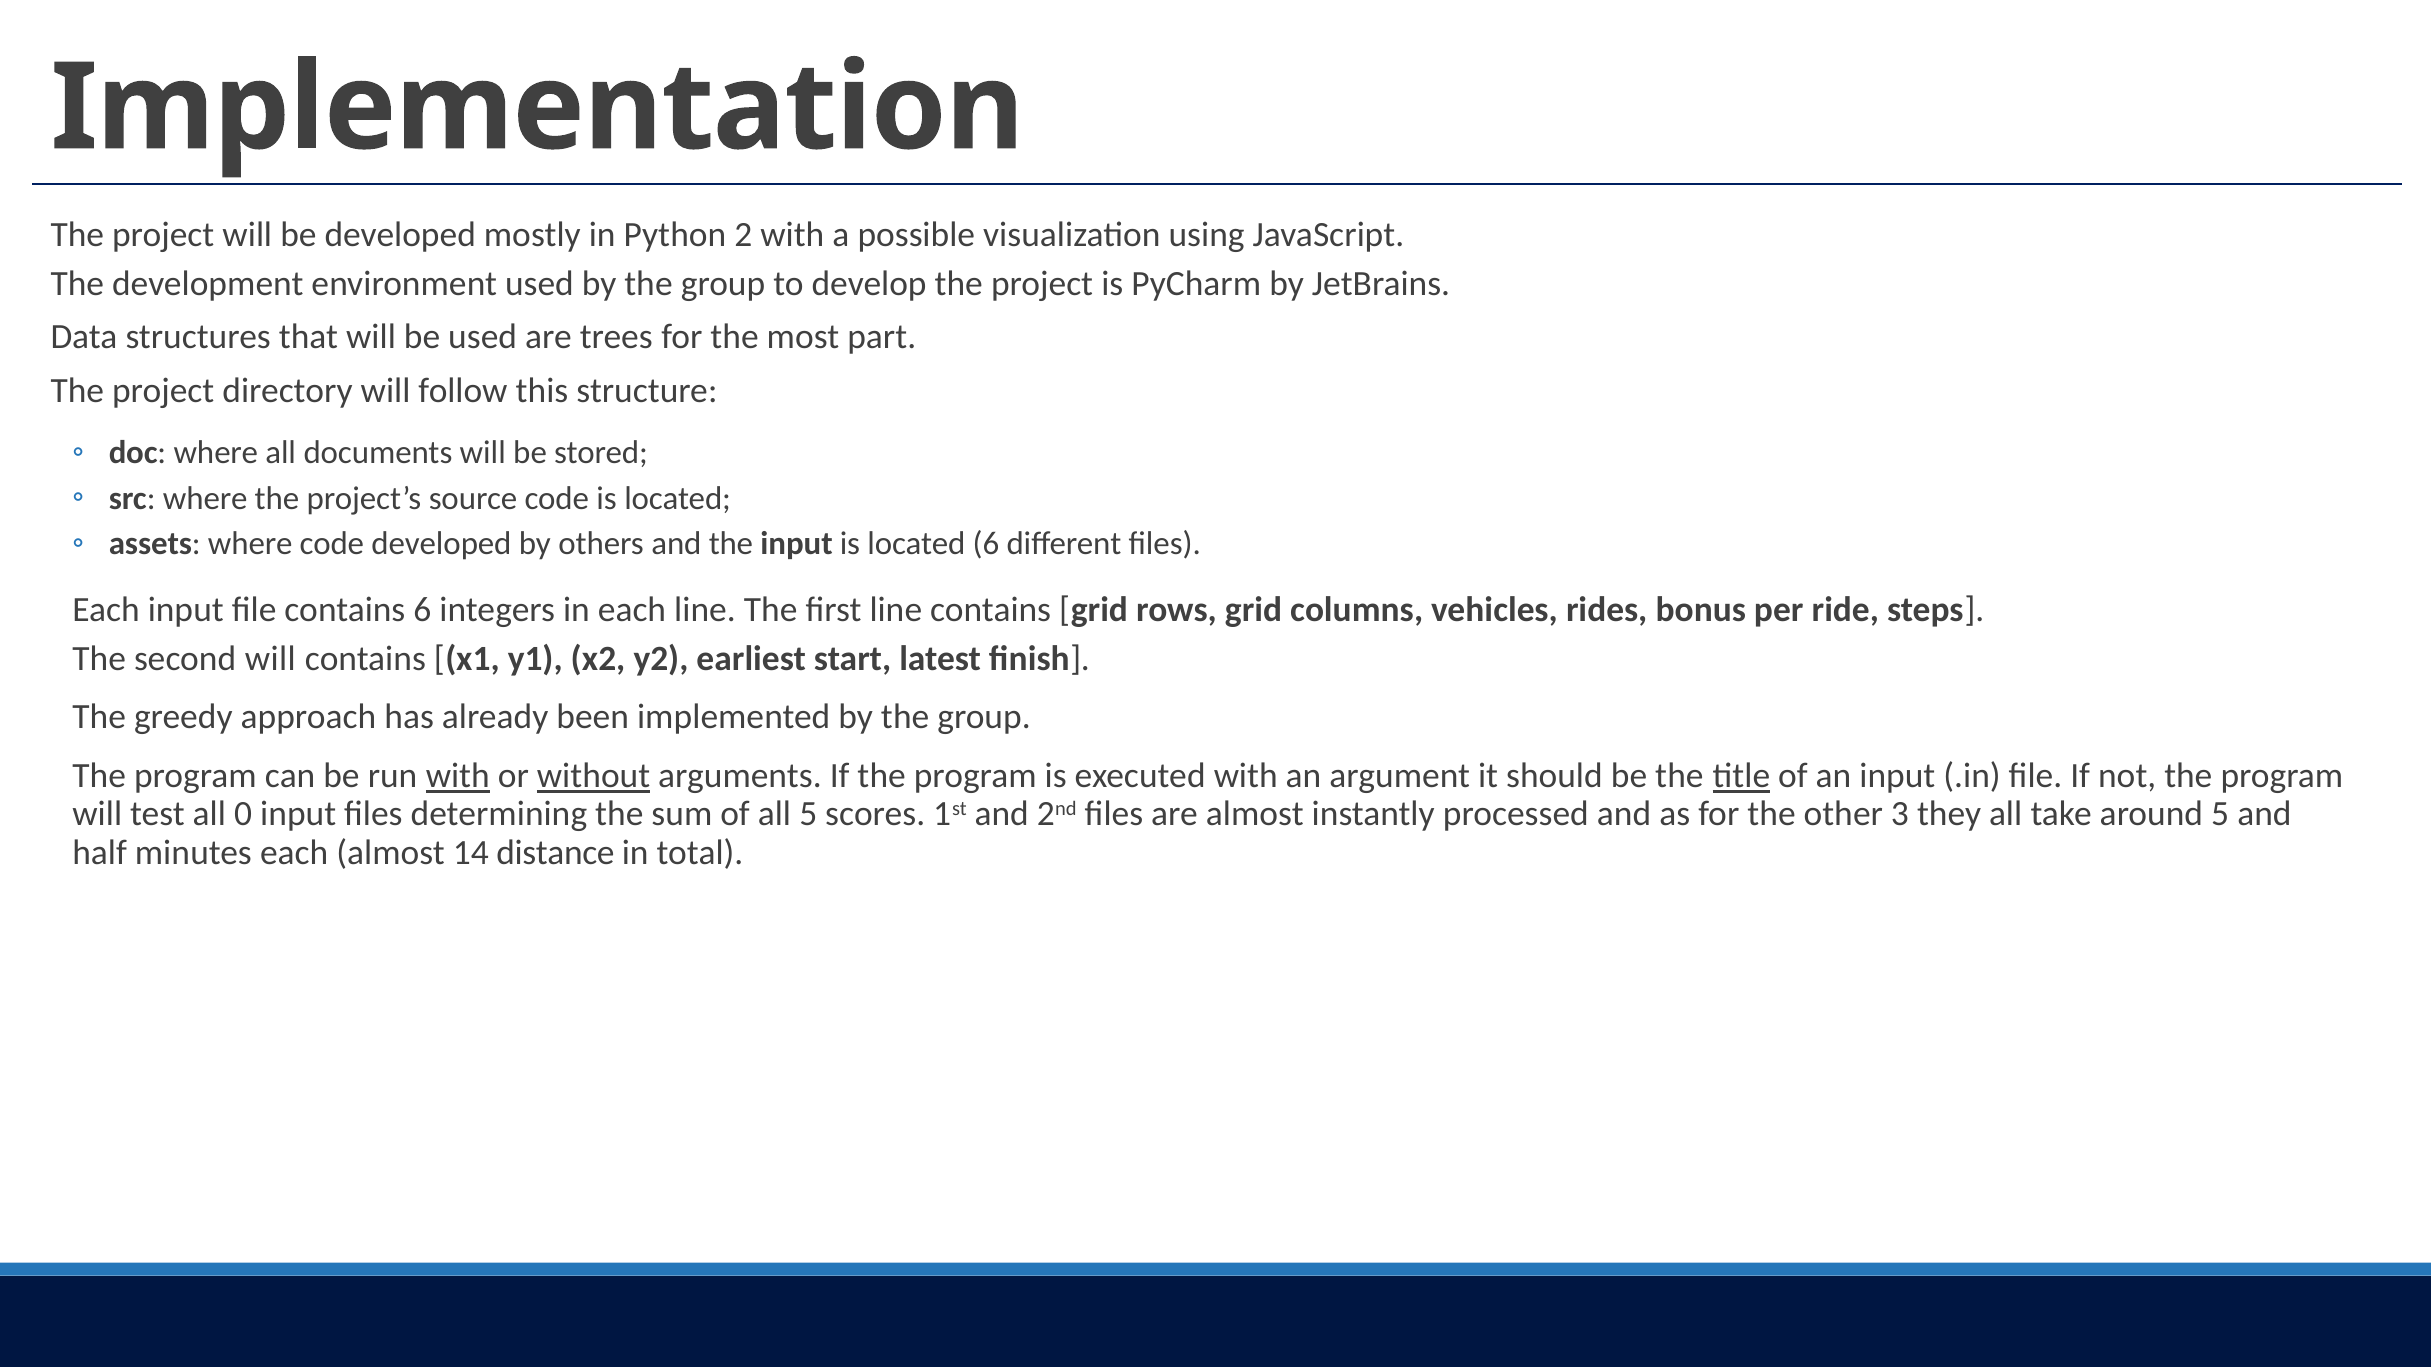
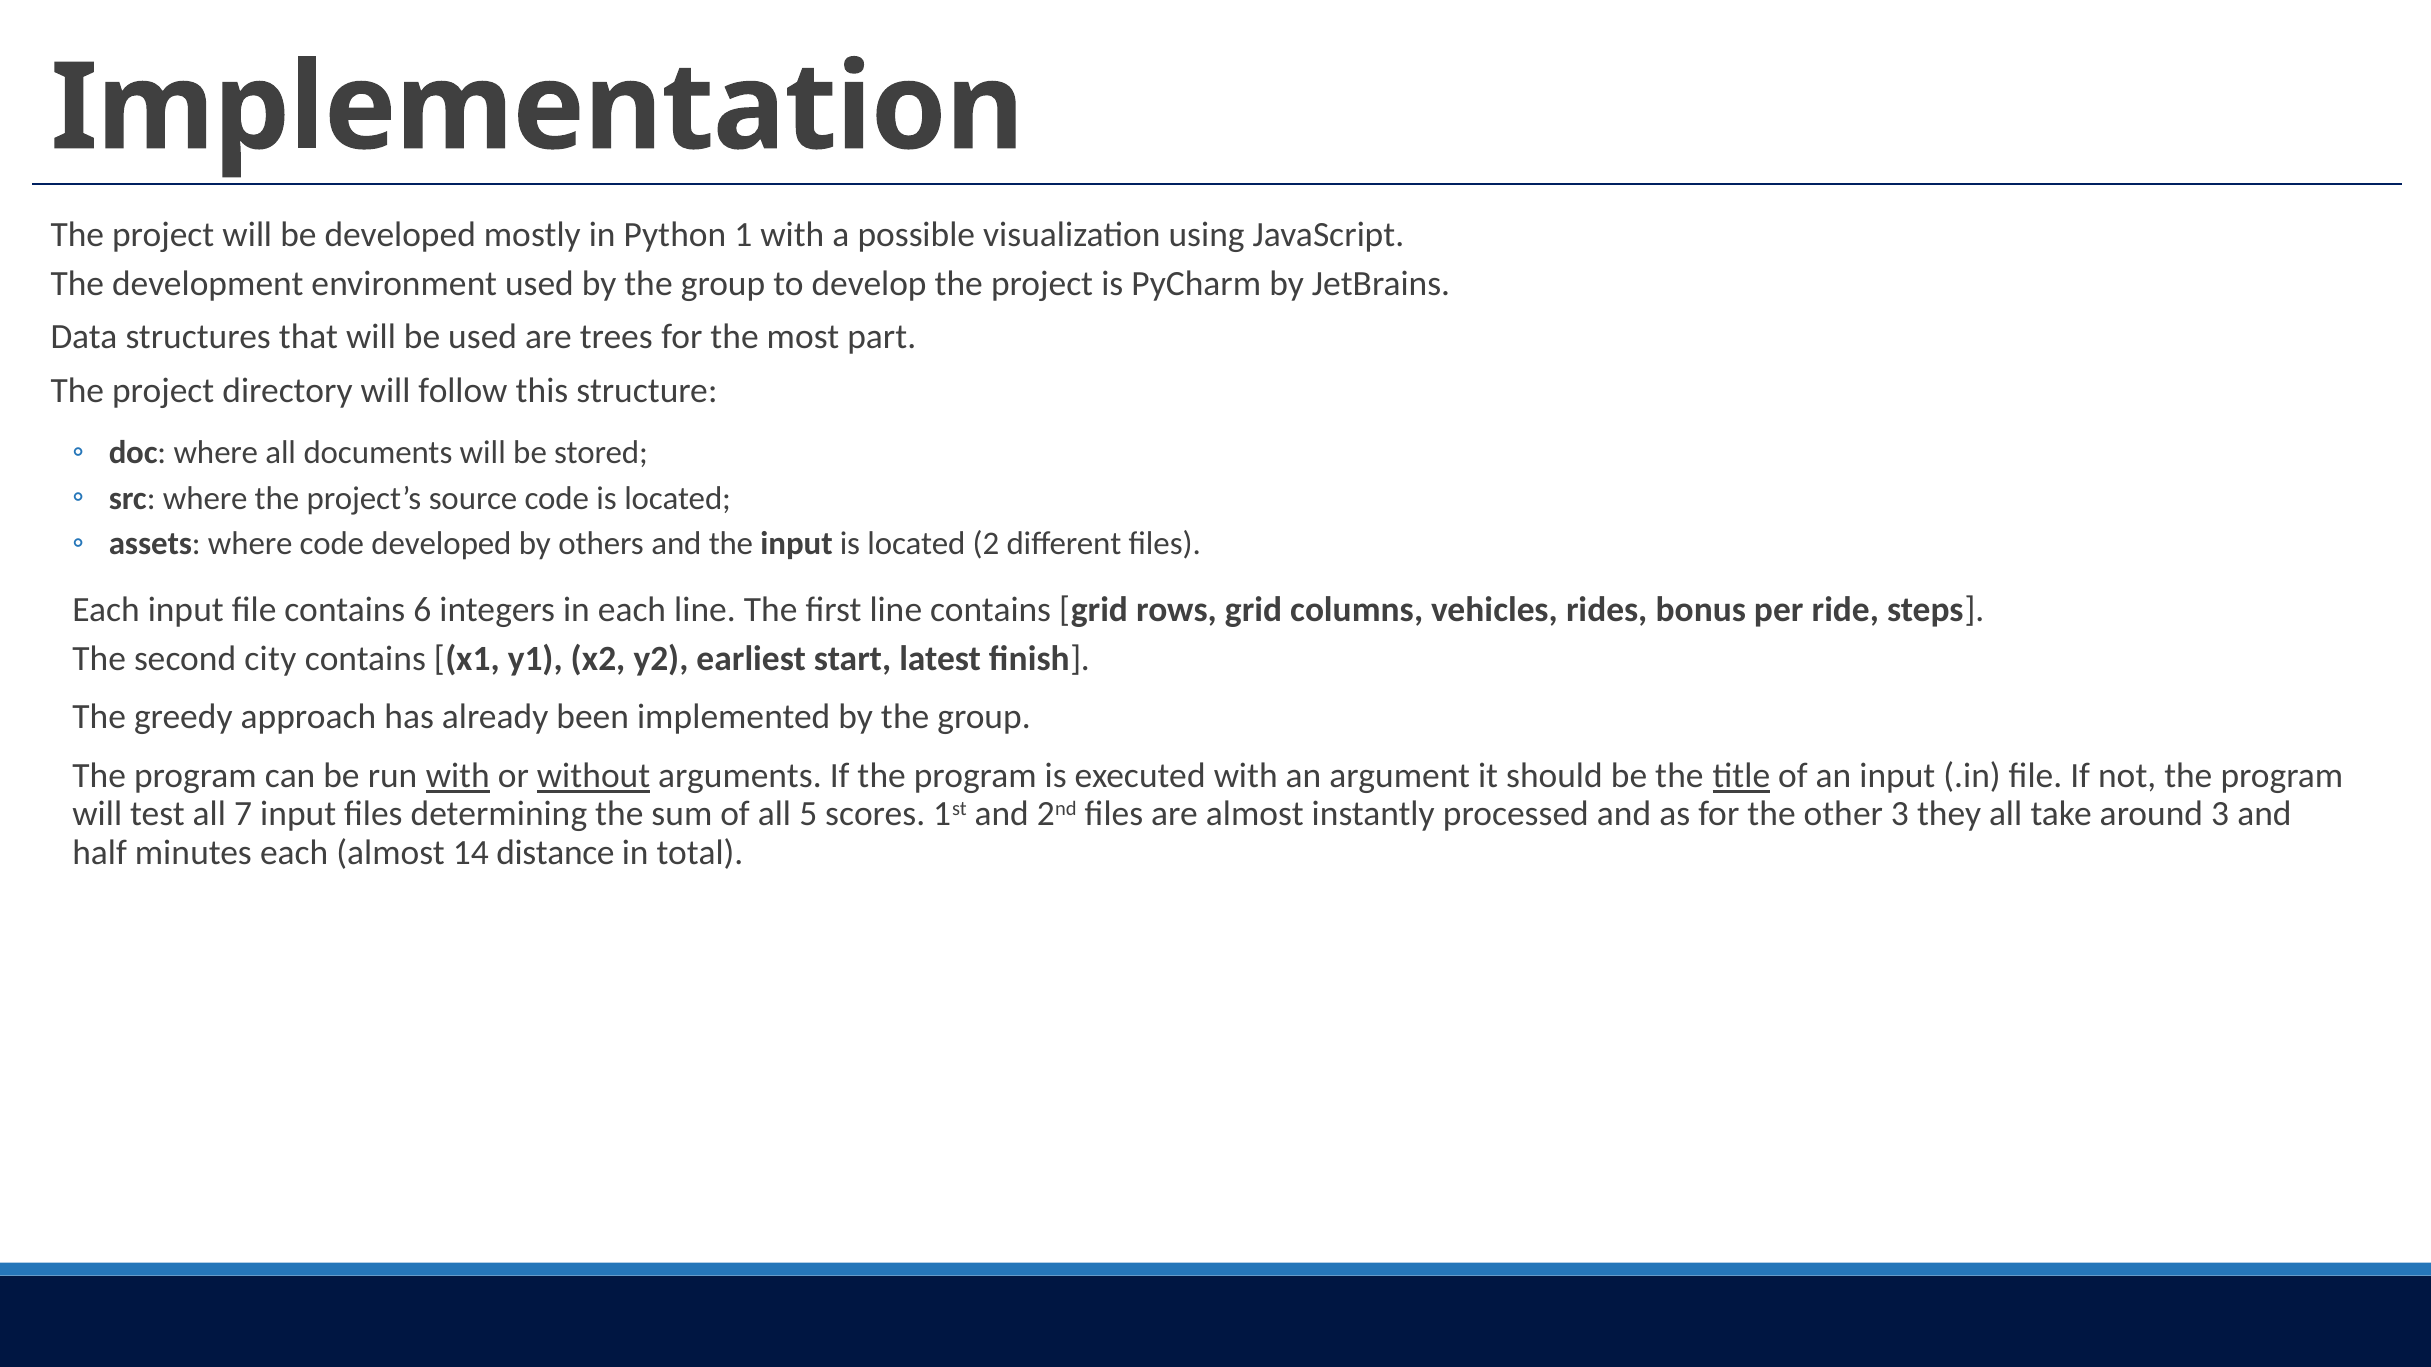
2: 2 -> 1
located 6: 6 -> 2
second will: will -> city
0: 0 -> 7
around 5: 5 -> 3
